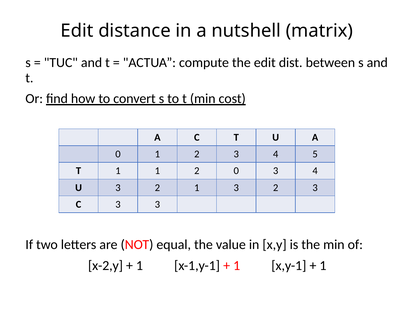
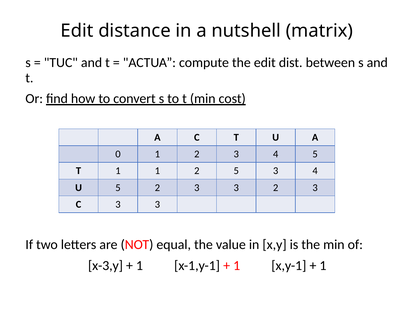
2 0: 0 -> 5
U 3: 3 -> 5
1 at (197, 188): 1 -> 3
x-2,y: x-2,y -> x-3,y
